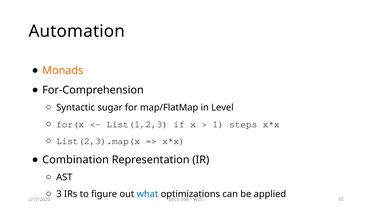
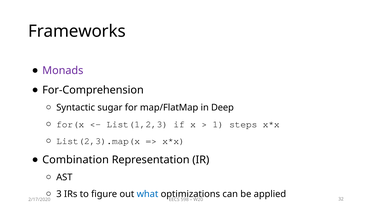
Automation: Automation -> Frameworks
Monads colour: orange -> purple
Level: Level -> Deep
